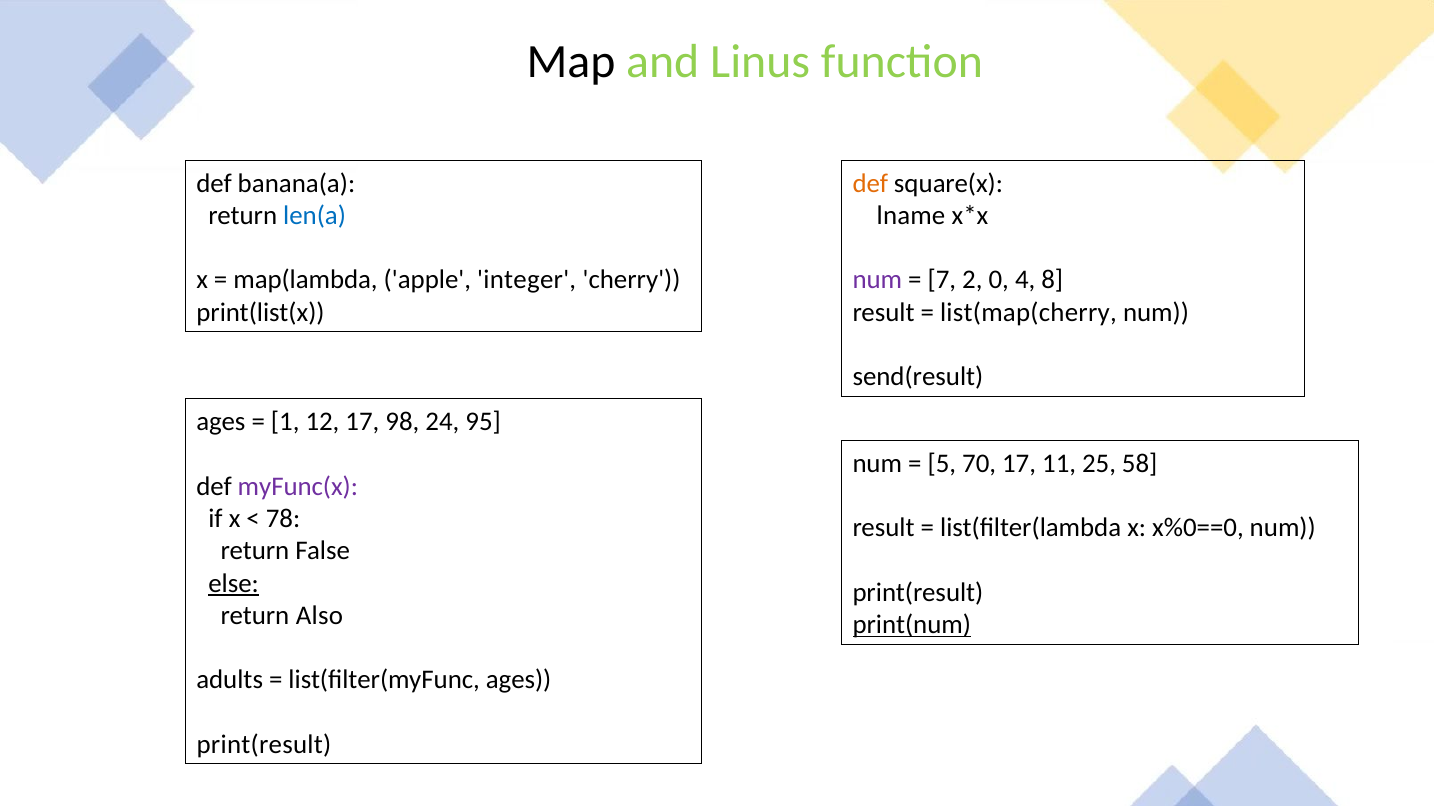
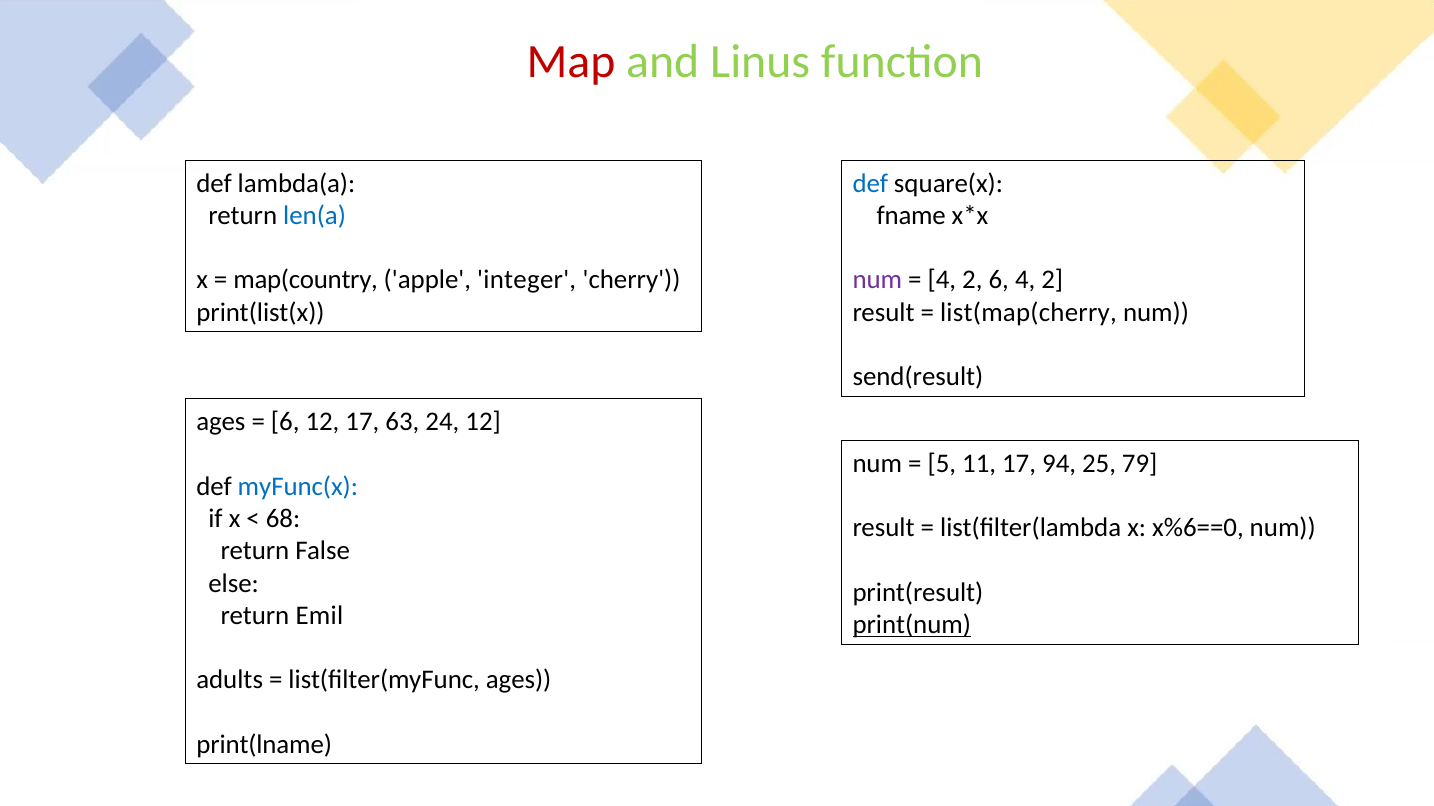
Map colour: black -> red
banana(a: banana(a -> lambda(a
def at (870, 183) colour: orange -> blue
lname: lname -> fname
map(lambda: map(lambda -> map(country
7 at (942, 280): 7 -> 4
2 0: 0 -> 6
8 at (1052, 280): 8 -> 2
1 at (285, 422): 1 -> 6
98: 98 -> 63
24 95: 95 -> 12
70: 70 -> 11
11: 11 -> 94
58: 58 -> 79
myFunc(x colour: purple -> blue
78: 78 -> 68
x%0==0: x%0==0 -> x%6==0
else underline: present -> none
Also: Also -> Emil
print(result at (264, 745): print(result -> print(lname
